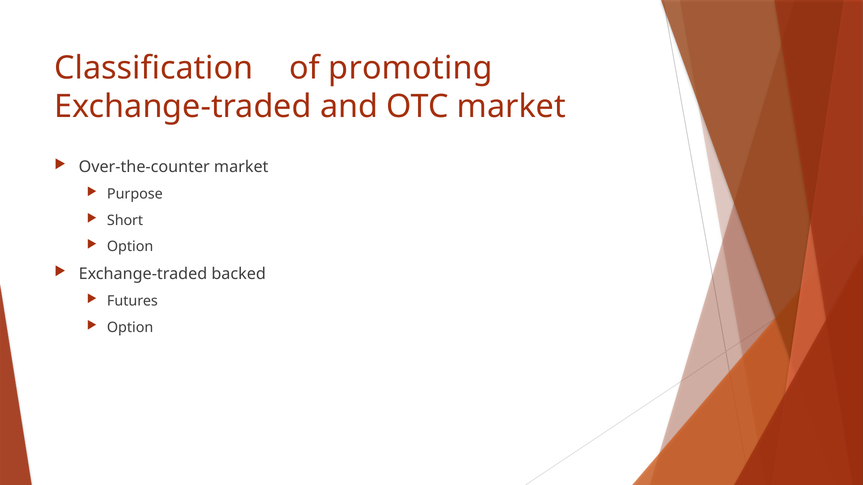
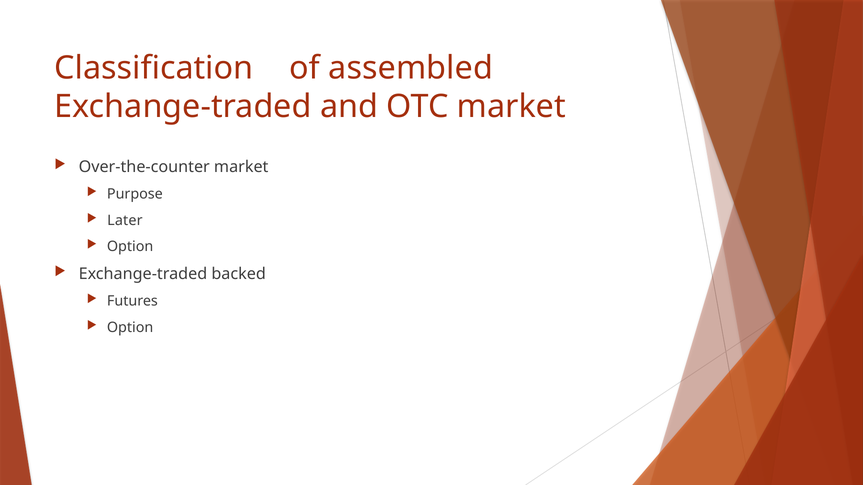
promoting: promoting -> assembled
Short: Short -> Later
